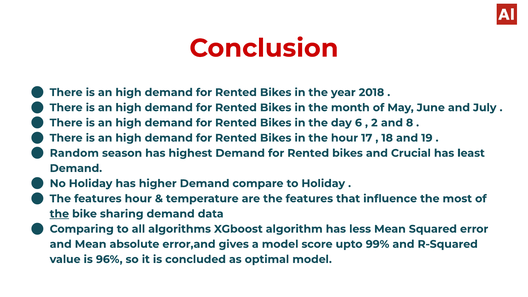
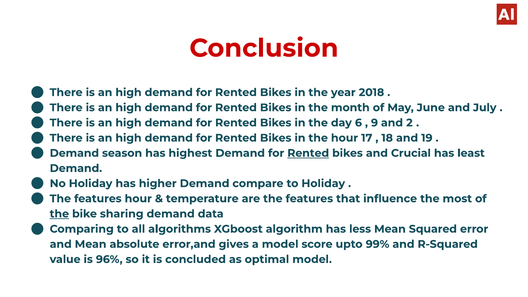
2: 2 -> 9
8: 8 -> 2
Random at (74, 153): Random -> Demand
Rented at (308, 153) underline: none -> present
